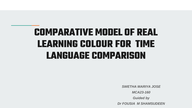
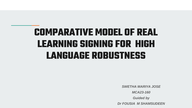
COLOUR: COLOUR -> SIGNING
TIME: TIME -> HIGH
COMPARISON: COMPARISON -> ROBUSTNESS
